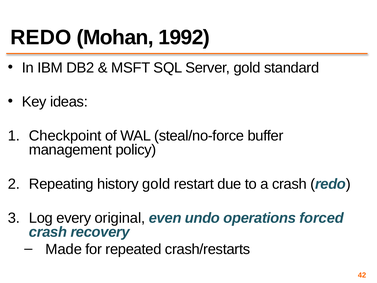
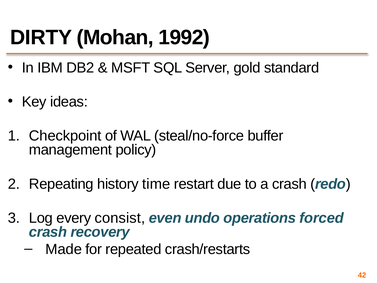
REDO at (41, 37): REDO -> DIRTY
history gold: gold -> time
original: original -> consist
